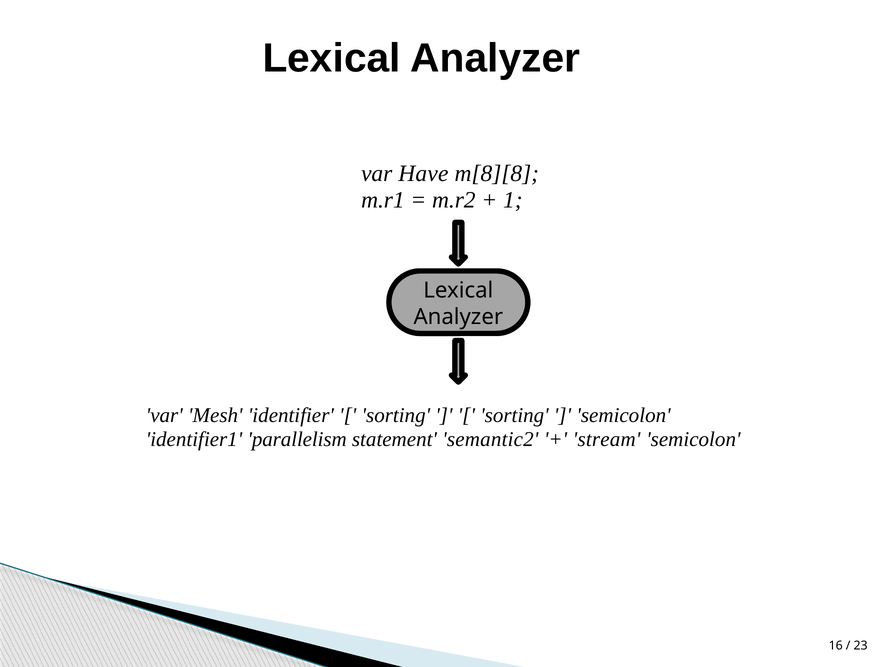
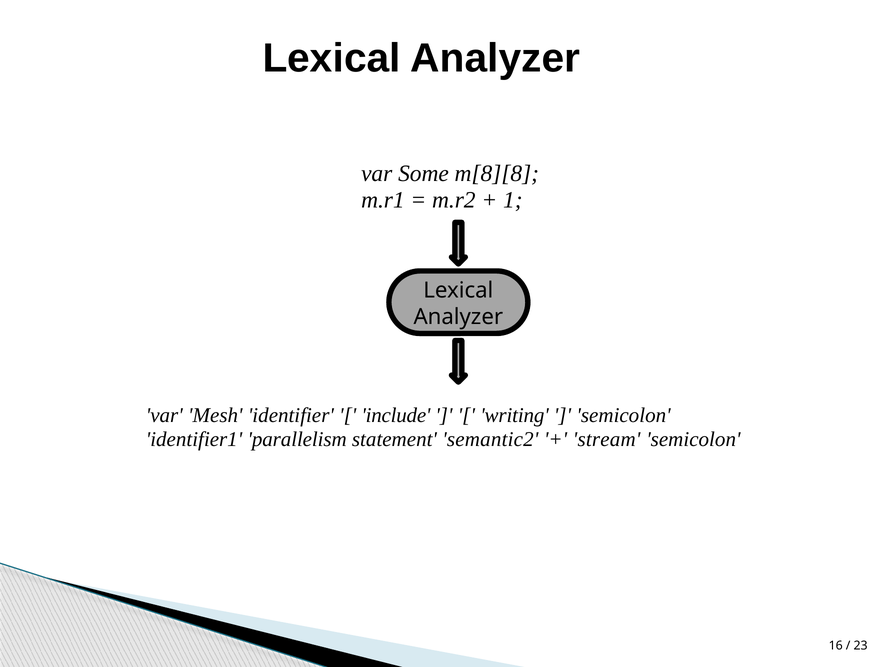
Have: Have -> Some
sorting at (396, 415): sorting -> include
sorting at (514, 415): sorting -> writing
